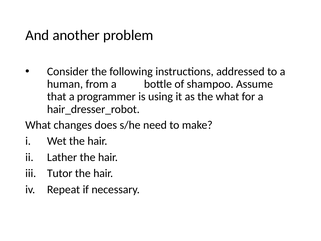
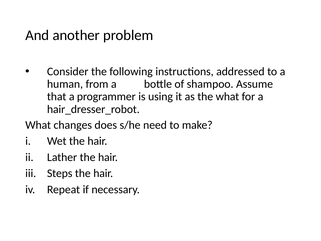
Tutor: Tutor -> Steps
